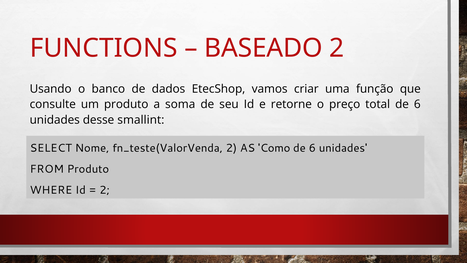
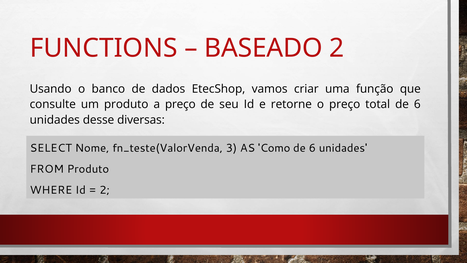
a soma: soma -> preço
smallint: smallint -> diversas
fn_teste(ValorVenda 2: 2 -> 3
